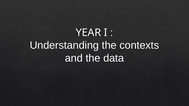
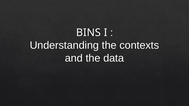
YEAR: YEAR -> BINS
